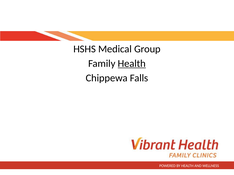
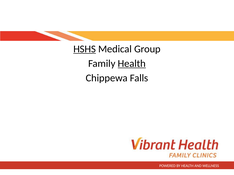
HSHS underline: none -> present
